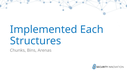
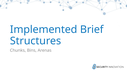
Each: Each -> Brief
